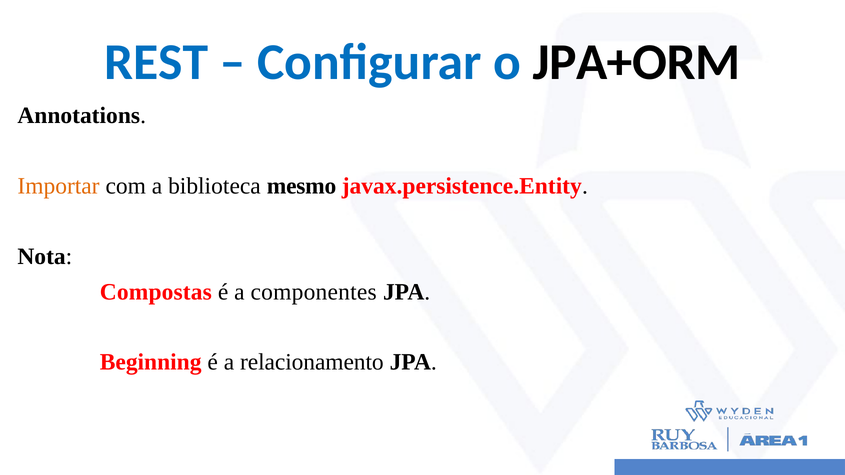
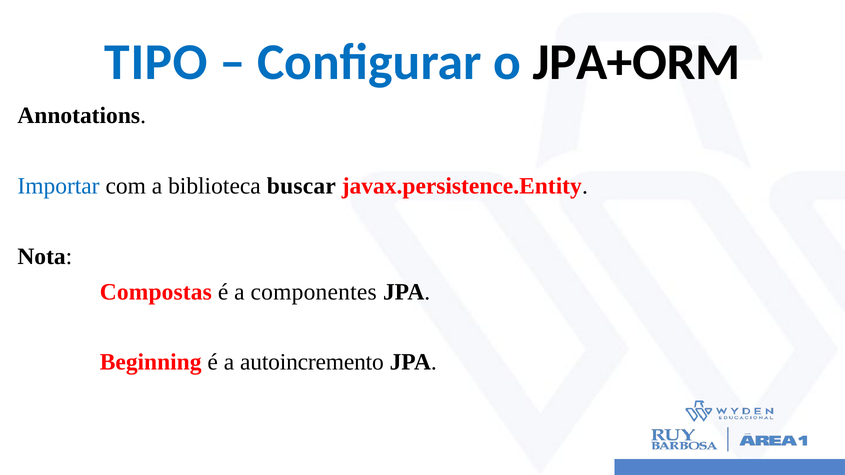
REST: REST -> TIPO
Importar colour: orange -> blue
mesmo: mesmo -> buscar
relacionamento: relacionamento -> autoincremento
